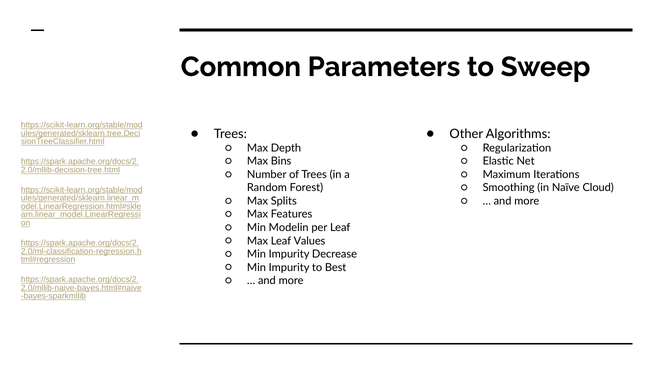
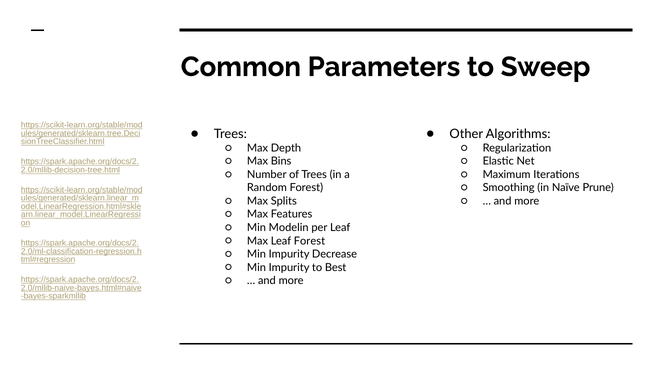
Cloud: Cloud -> Prune
Leaf Values: Values -> Forest
